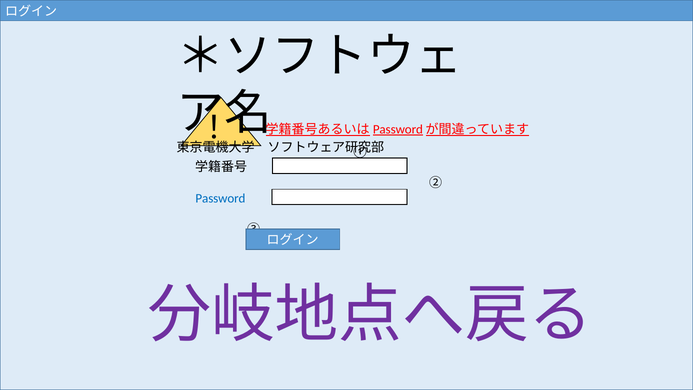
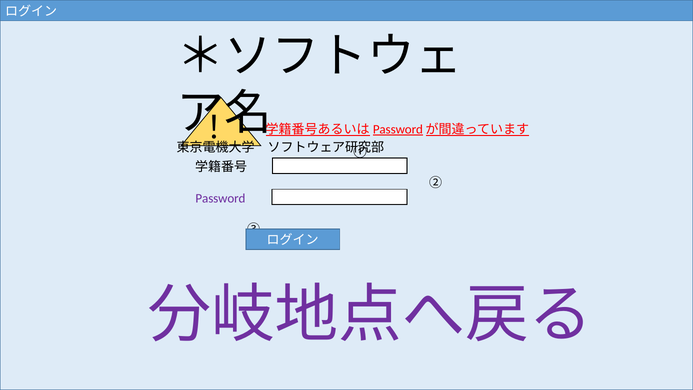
Password colour: blue -> purple
